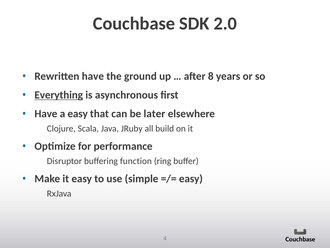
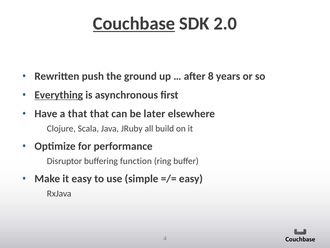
Couchbase underline: none -> present
Rewritten have: have -> push
a easy: easy -> that
